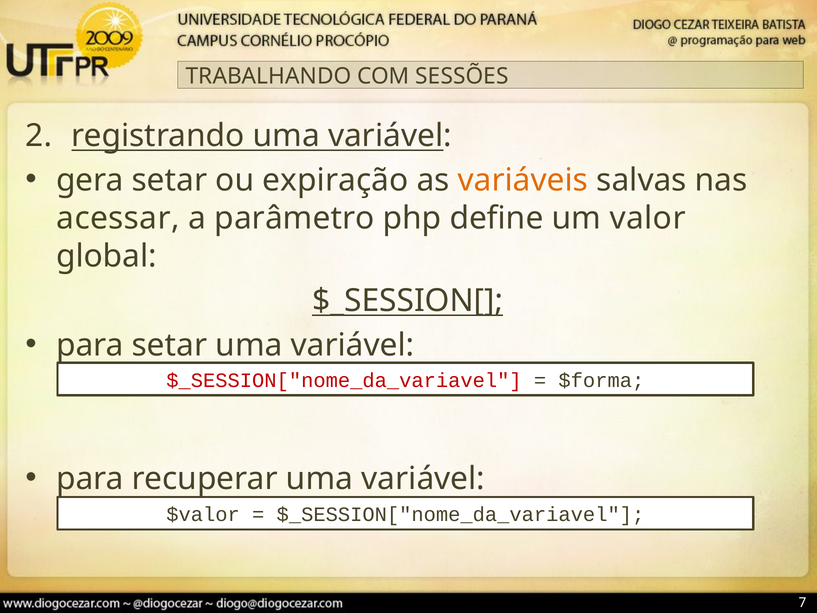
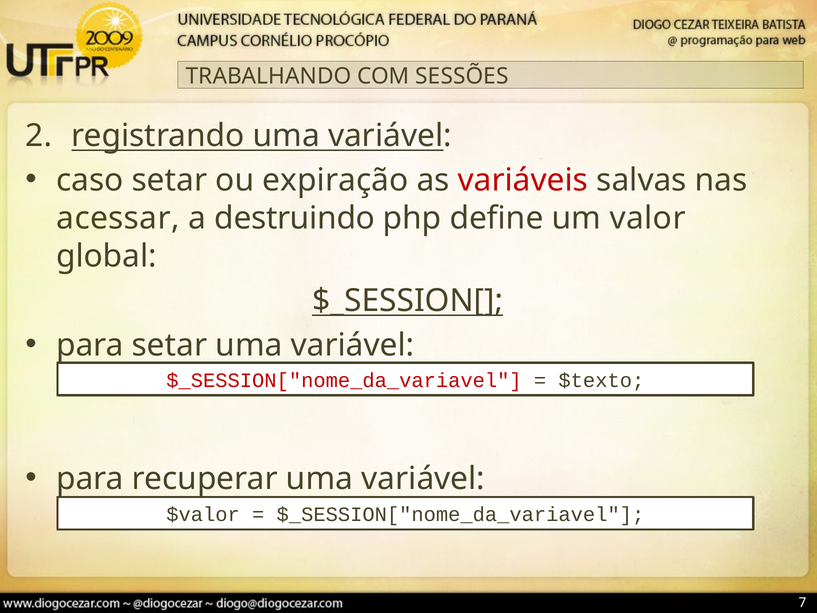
gera: gera -> caso
variáveis colour: orange -> red
parâmetro: parâmetro -> destruindo
$forma: $forma -> $texto
